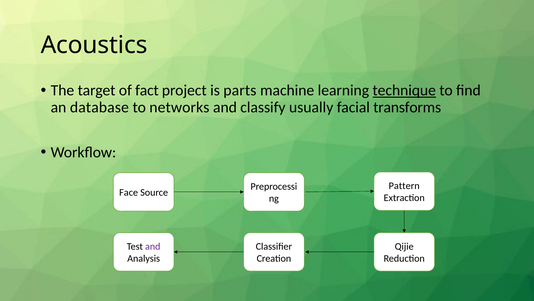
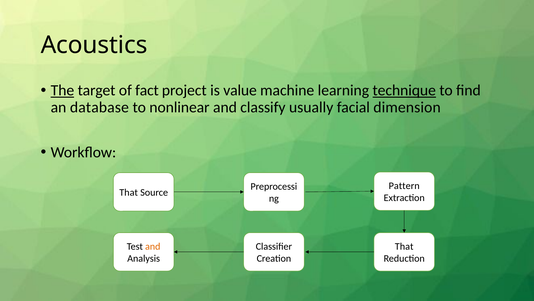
The underline: none -> present
parts: parts -> value
networks: networks -> nonlinear
transforms: transforms -> dimension
Face at (129, 192): Face -> That
and at (153, 246) colour: purple -> orange
Qijie at (404, 246): Qijie -> That
